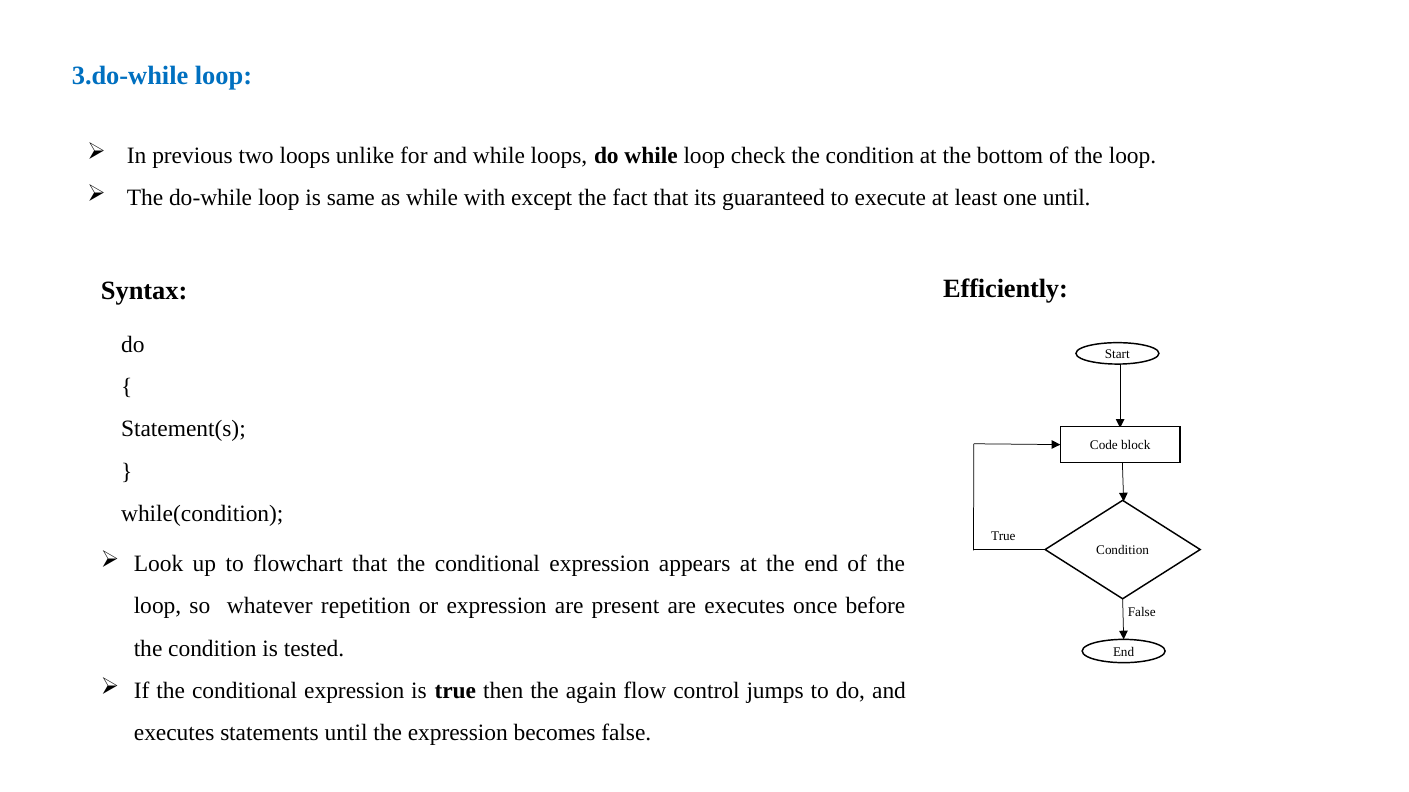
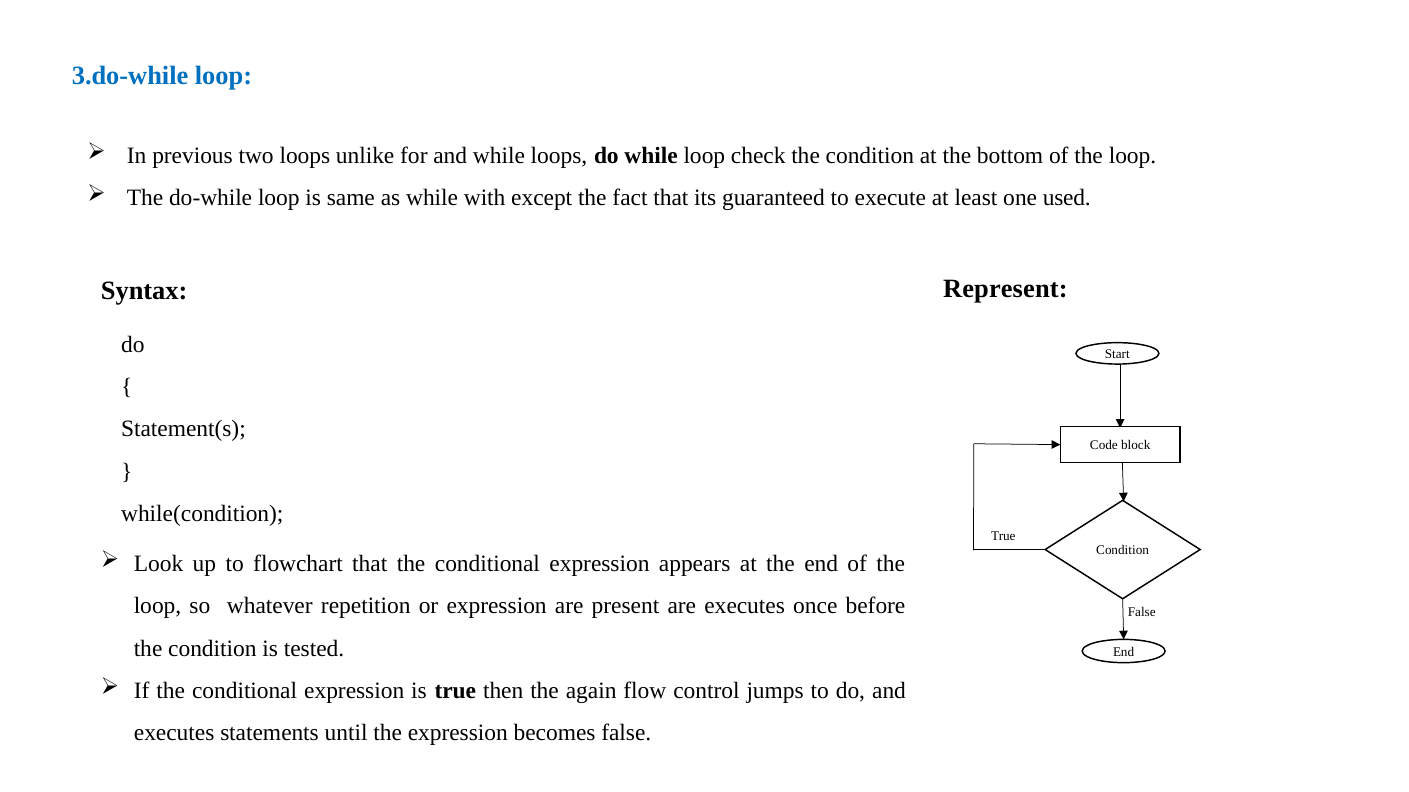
one until: until -> used
Efficiently: Efficiently -> Represent
